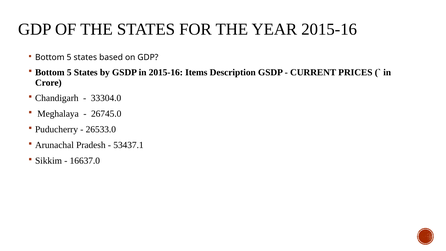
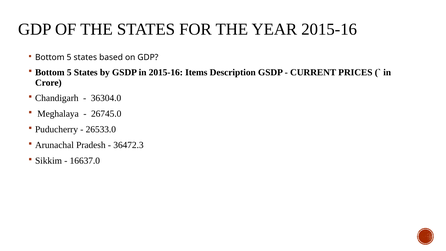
33304.0: 33304.0 -> 36304.0
53437.1: 53437.1 -> 36472.3
